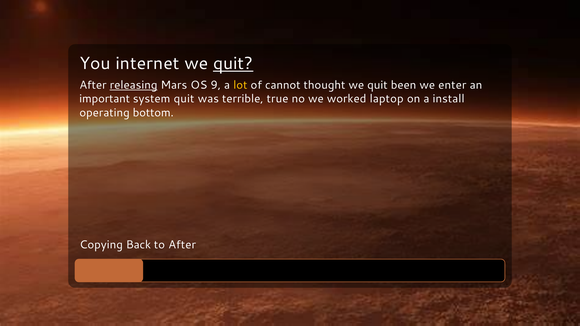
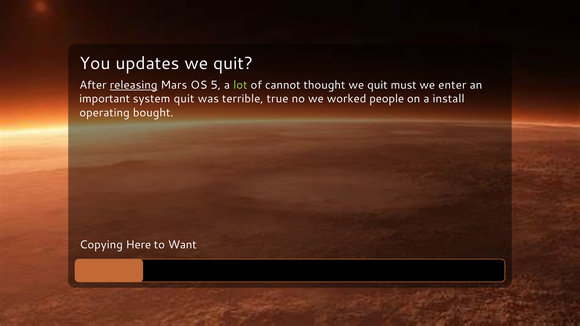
internet: internet -> updates
quit at (233, 64) underline: present -> none
9: 9 -> 5
lot colour: yellow -> light green
been: been -> must
laptop: laptop -> people
bottom: bottom -> bought
Back: Back -> Here
to After: After -> Want
